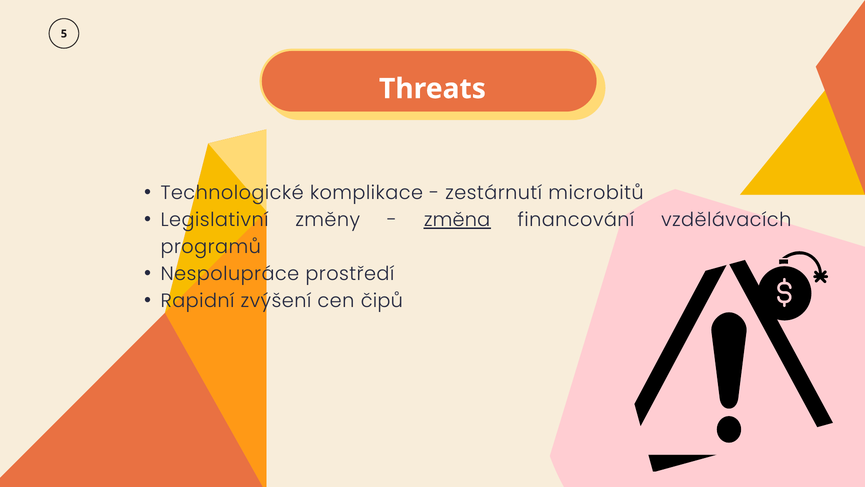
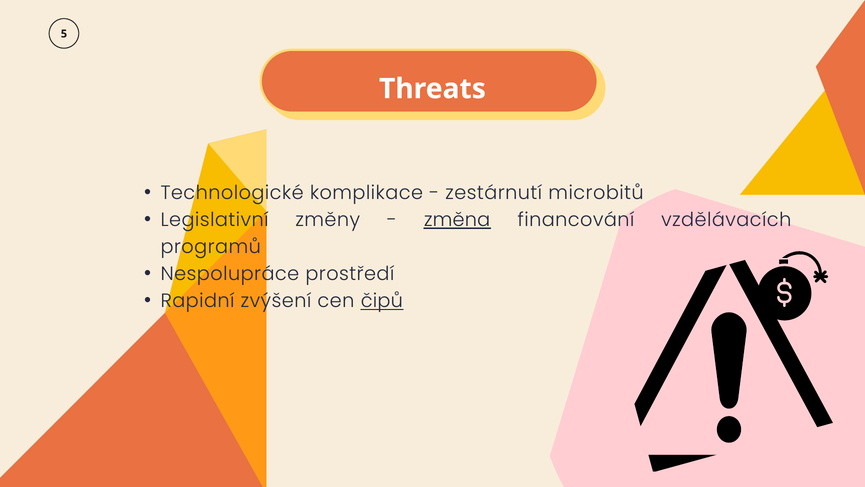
čipů underline: none -> present
